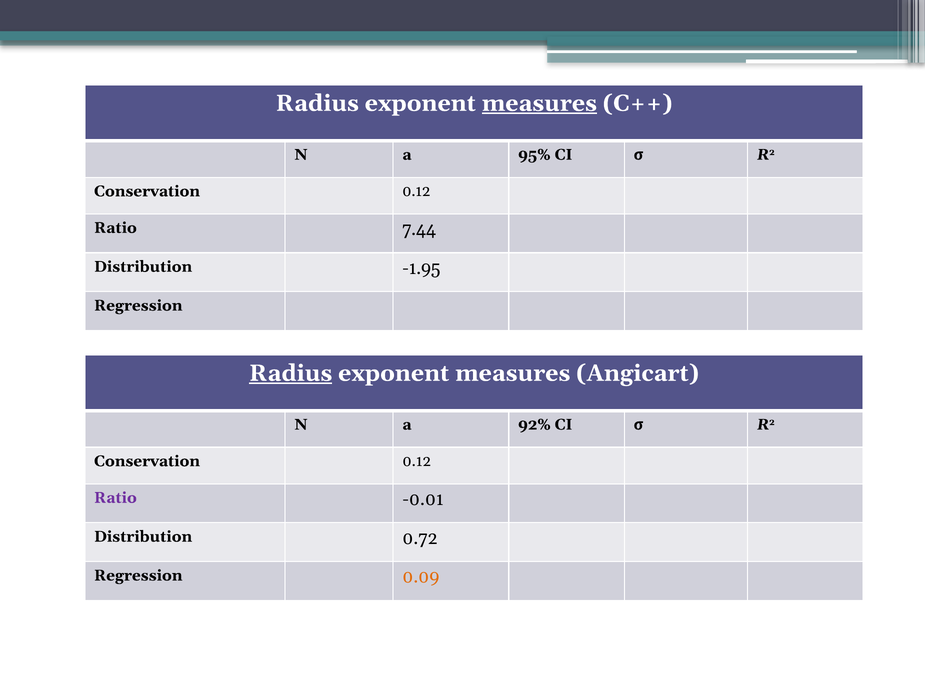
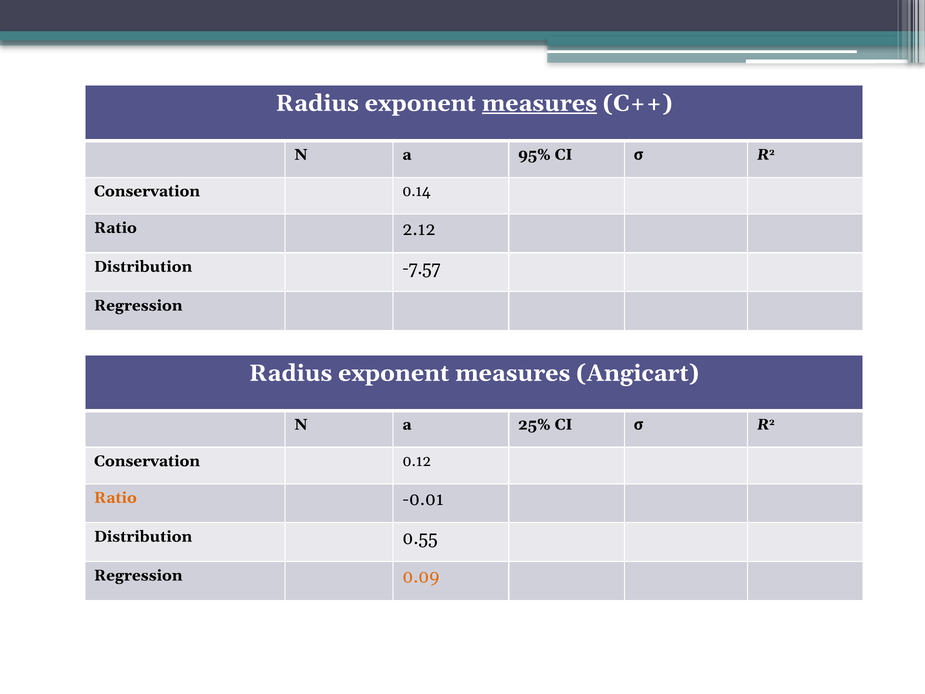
0.12 at (416, 191): 0.12 -> 0.14
7.44: 7.44 -> 2.12
-1.95: -1.95 -> -7.57
Radius at (291, 373) underline: present -> none
92%: 92% -> 25%
Ratio at (115, 498) colour: purple -> orange
0.72: 0.72 -> 0.55
